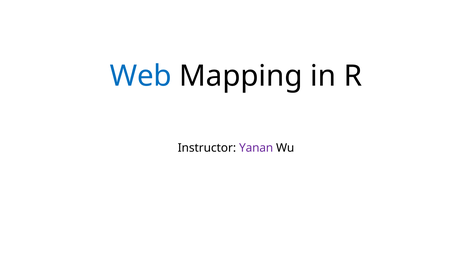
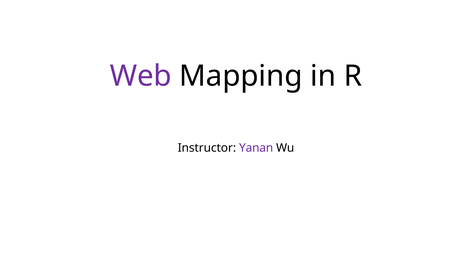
Web colour: blue -> purple
